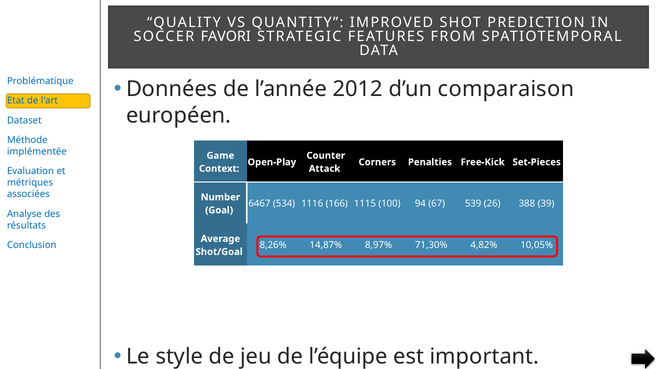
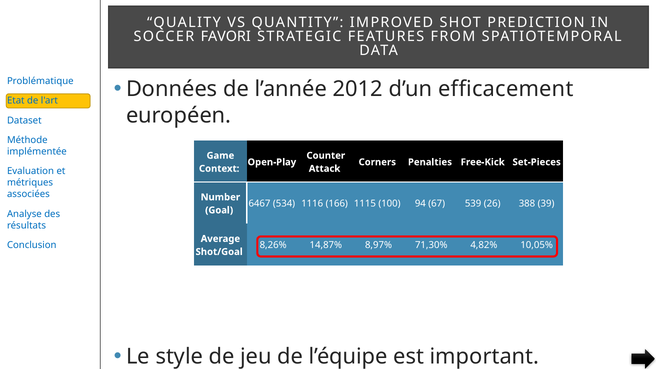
comparaison: comparaison -> efficacement
